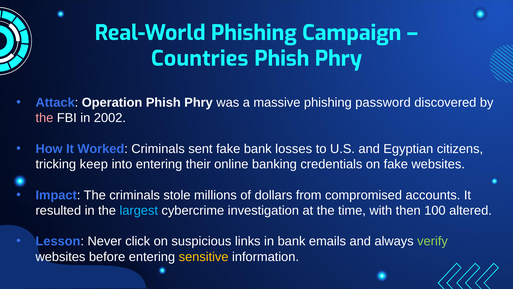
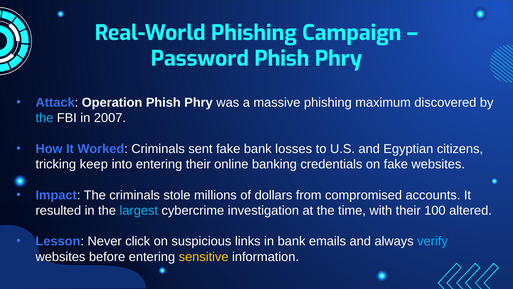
Countries: Countries -> Password
password: password -> maximum
the at (44, 118) colour: pink -> light blue
2002: 2002 -> 2007
with then: then -> their
verify colour: light green -> light blue
